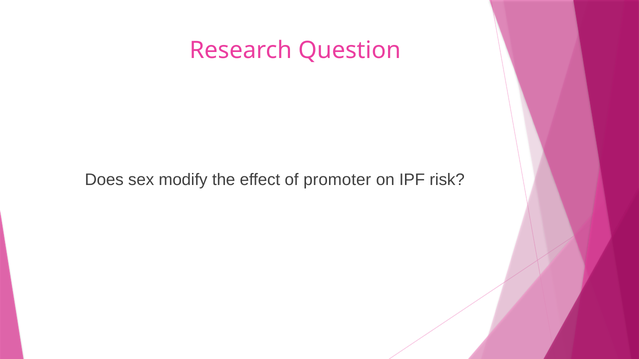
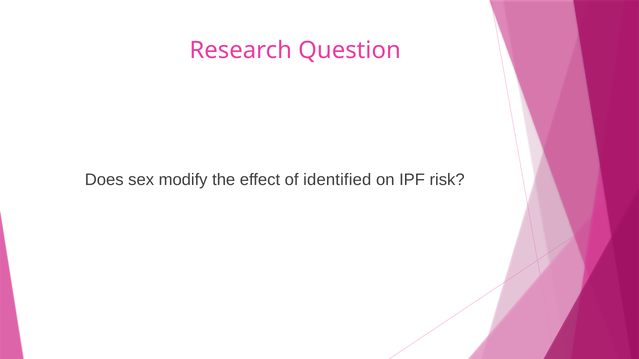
promoter: promoter -> identified
